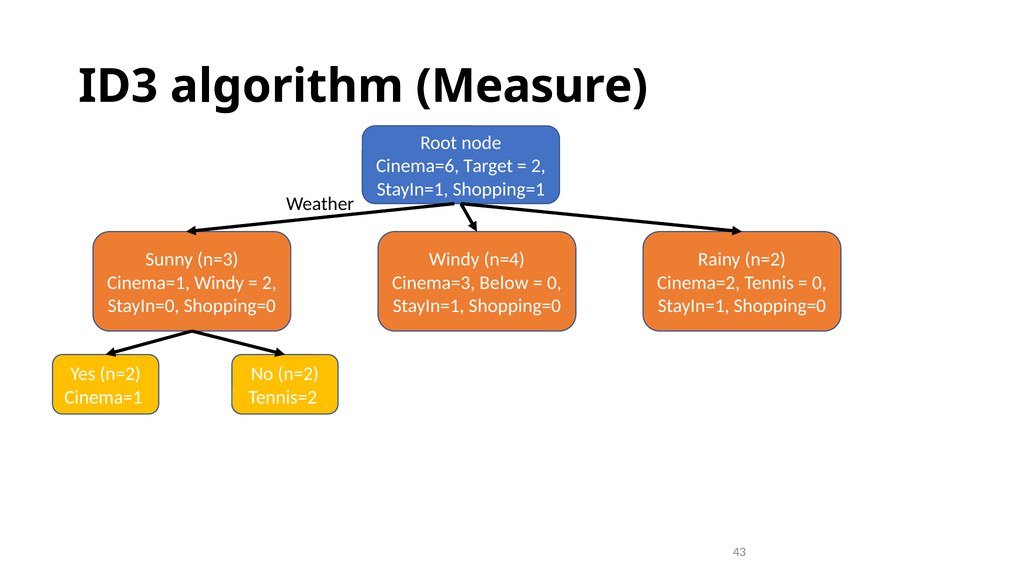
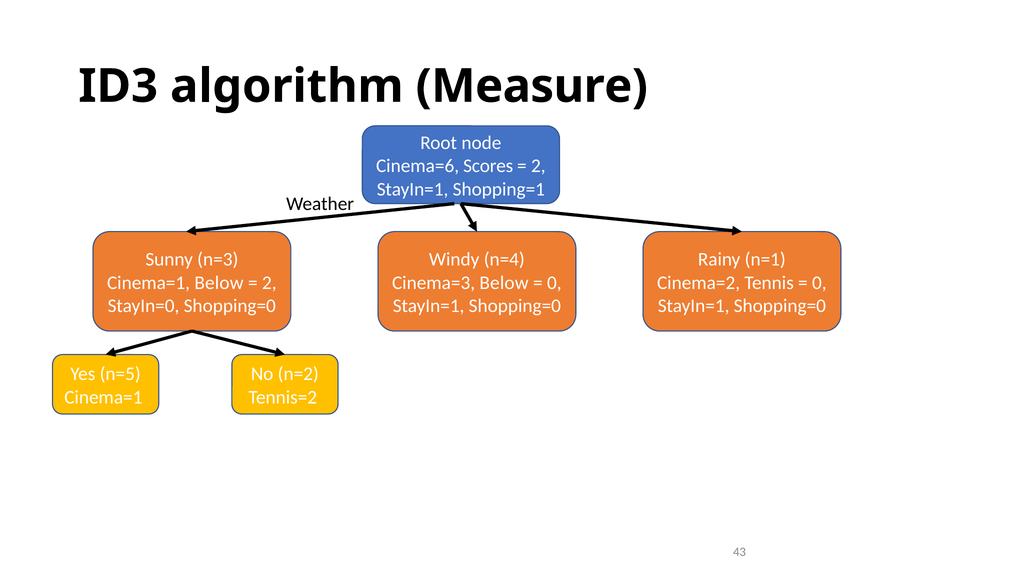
Target: Target -> Scores
Rainy n=2: n=2 -> n=1
Cinema=1 Windy: Windy -> Below
Yes n=2: n=2 -> n=5
